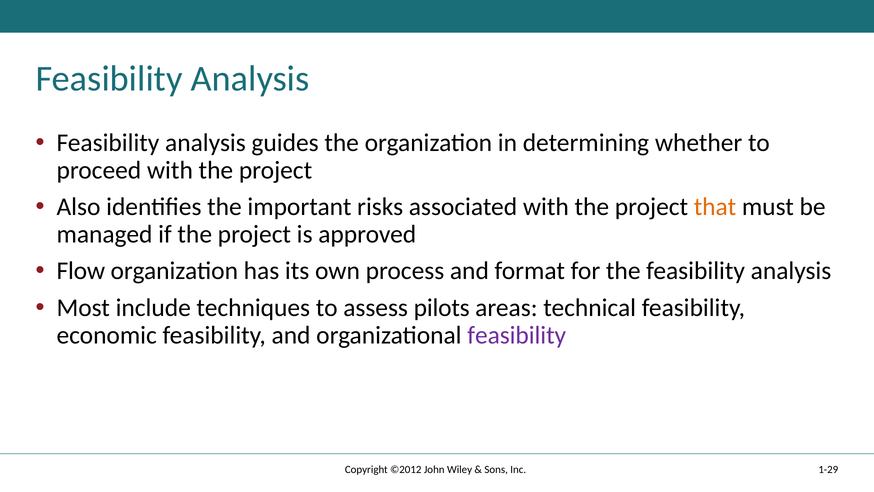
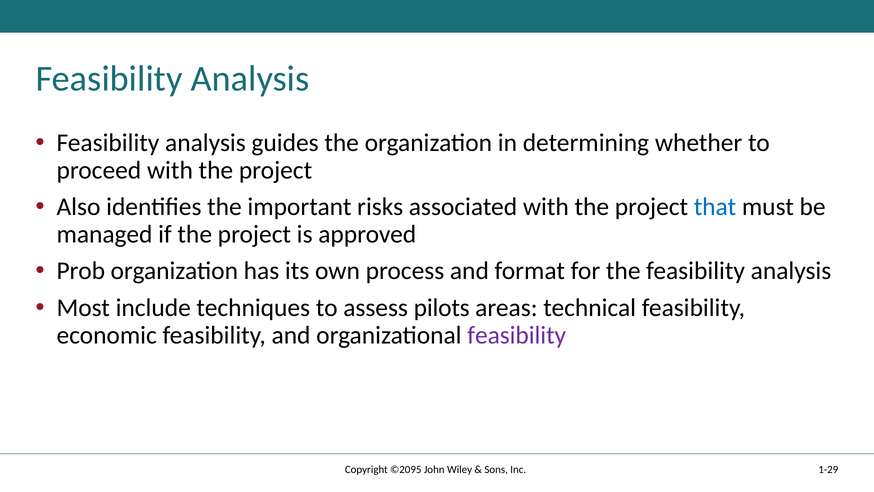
that colour: orange -> blue
Flow: Flow -> Prob
©2012: ©2012 -> ©2095
